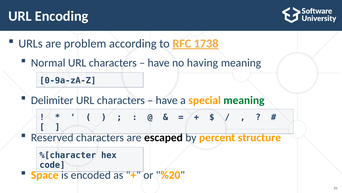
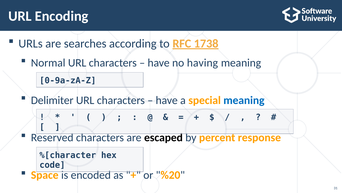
problem: problem -> searches
meaning at (244, 100) colour: green -> blue
structure: structure -> response
